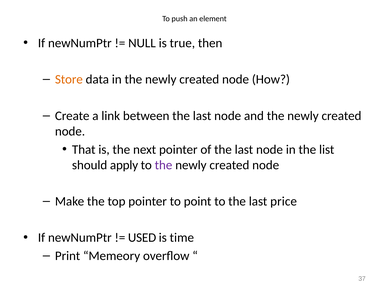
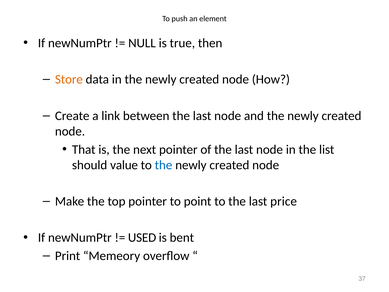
apply: apply -> value
the at (164, 165) colour: purple -> blue
time: time -> bent
